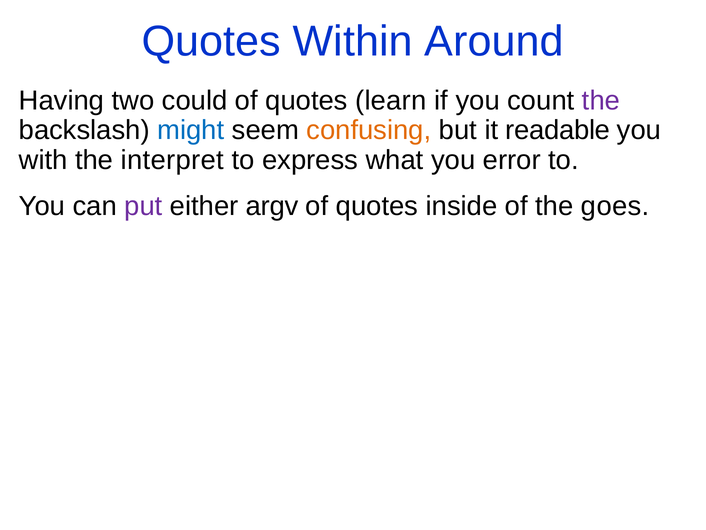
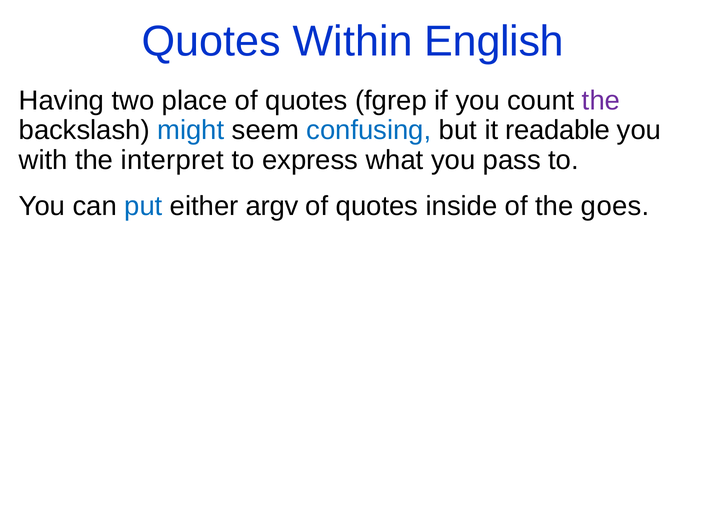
Around: Around -> English
could: could -> place
learn: learn -> fgrep
confusing colour: orange -> blue
error: error -> pass
put colour: purple -> blue
